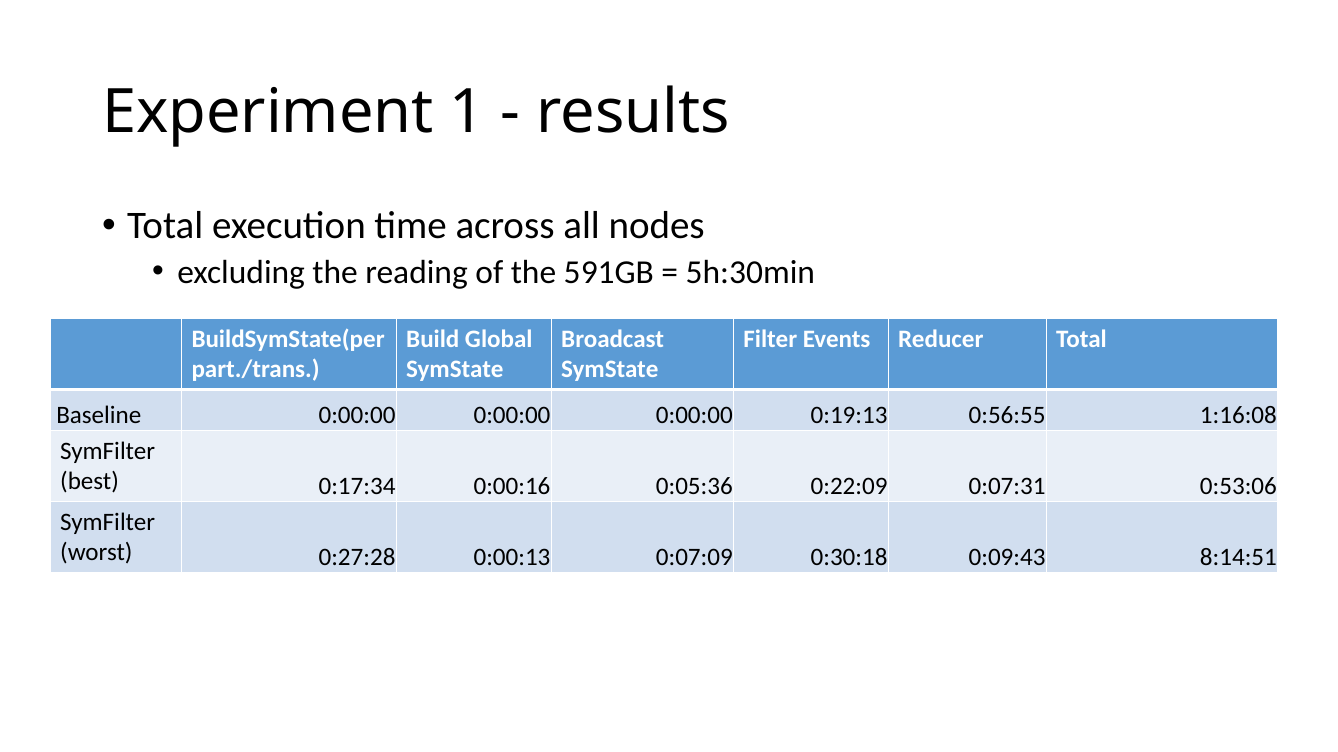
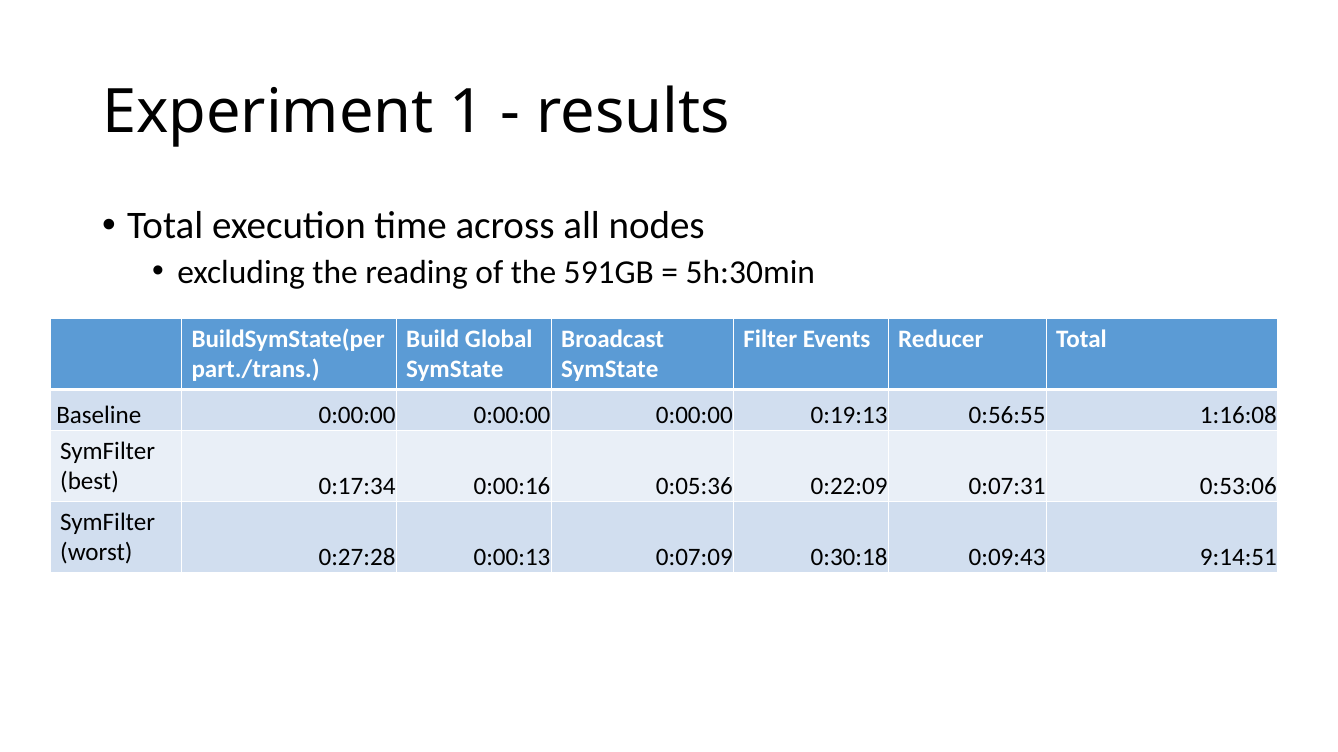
8:14:51: 8:14:51 -> 9:14:51
